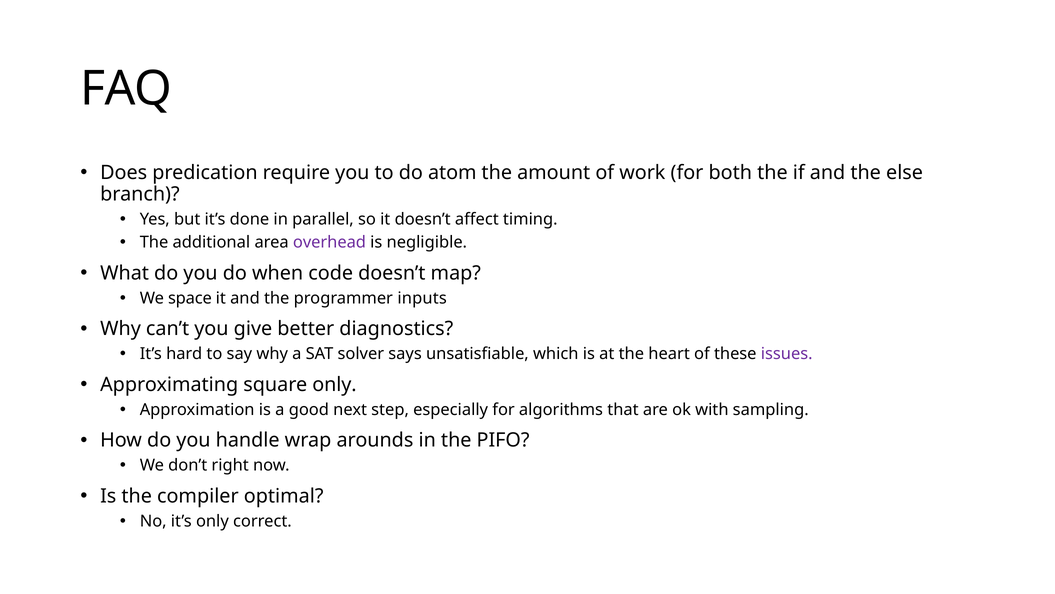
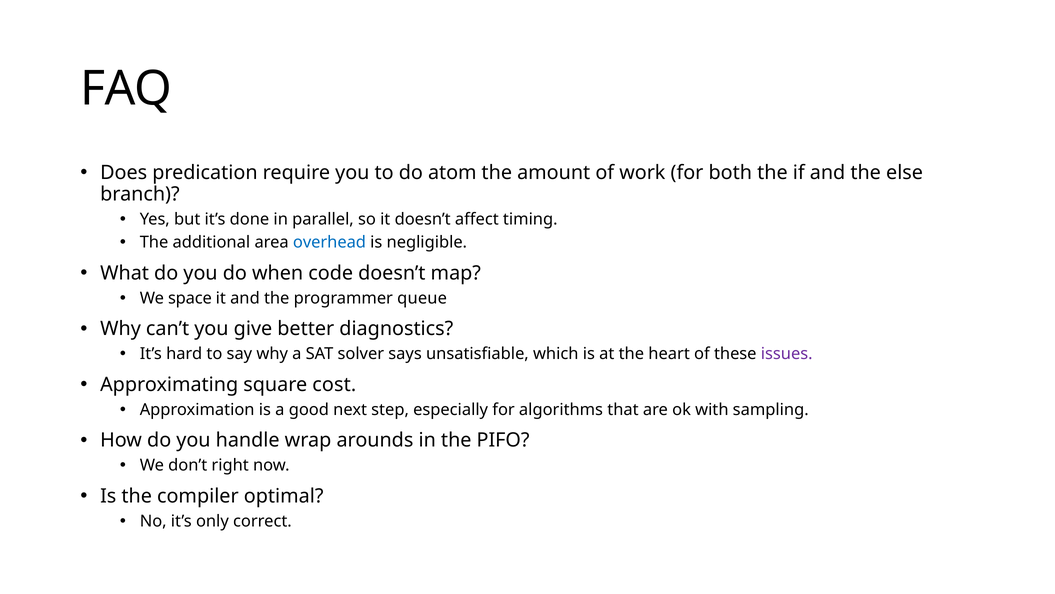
overhead colour: purple -> blue
inputs: inputs -> queue
square only: only -> cost
